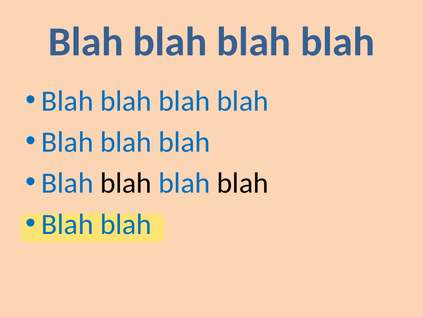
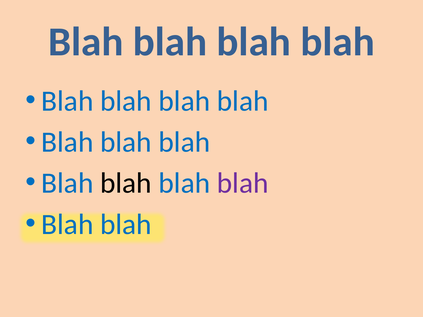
blah at (243, 183) colour: black -> purple
